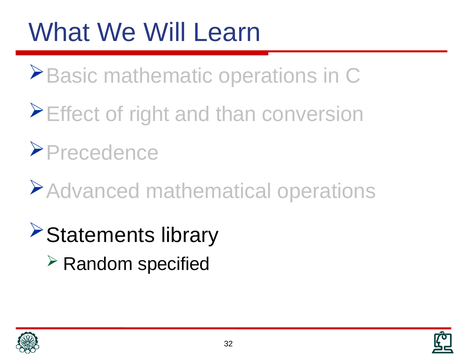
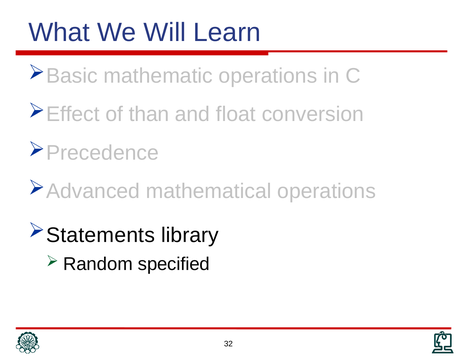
right: right -> than
than: than -> float
